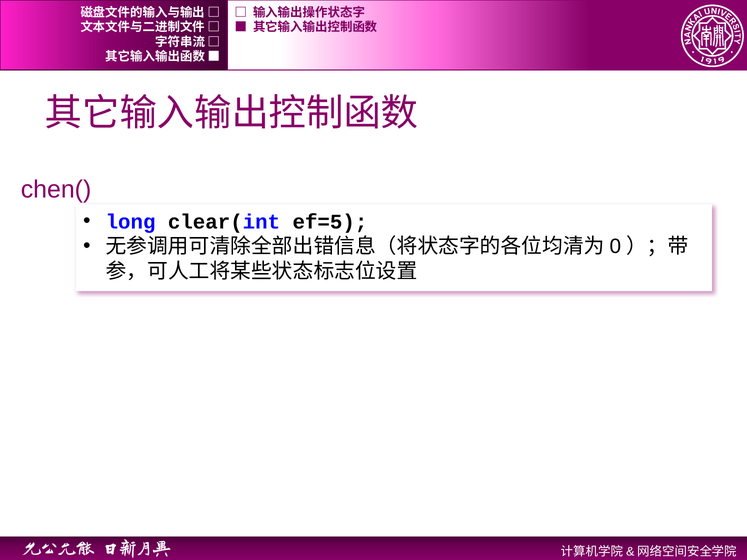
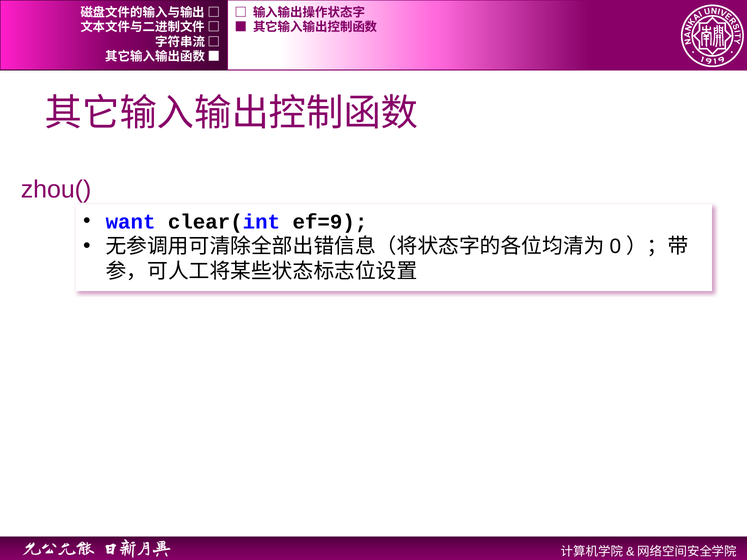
chen(: chen( -> zhou(
long: long -> want
ef=5: ef=5 -> ef=9
